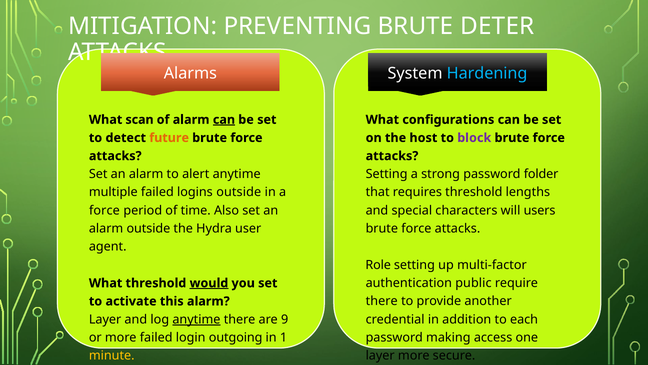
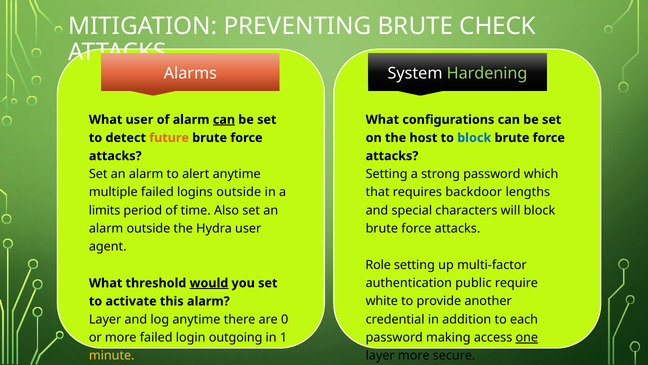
DETER: DETER -> CHECK
Hardening colour: light blue -> light green
What scan: scan -> user
block at (474, 138) colour: purple -> blue
folder: folder -> which
requires threshold: threshold -> backdoor
force at (104, 210): force -> limits
will users: users -> block
there at (382, 301): there -> white
anytime at (196, 319) underline: present -> none
9: 9 -> 0
one underline: none -> present
